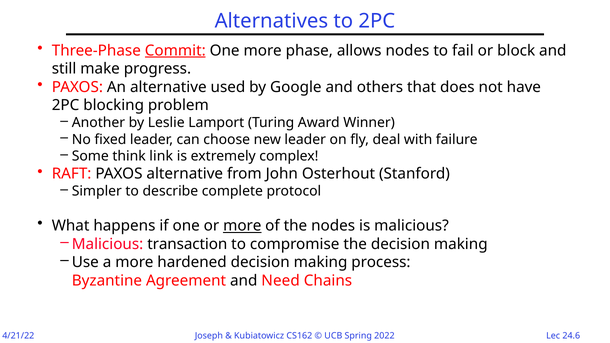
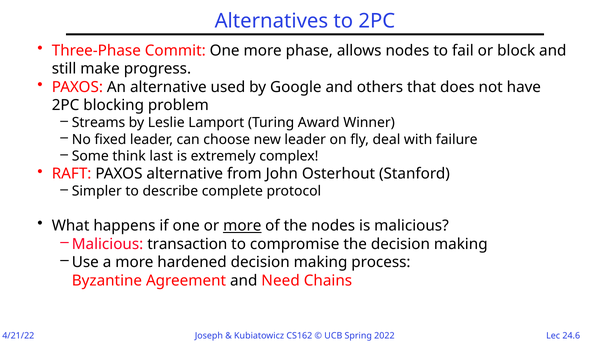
Commit underline: present -> none
Another: Another -> Streams
link: link -> last
